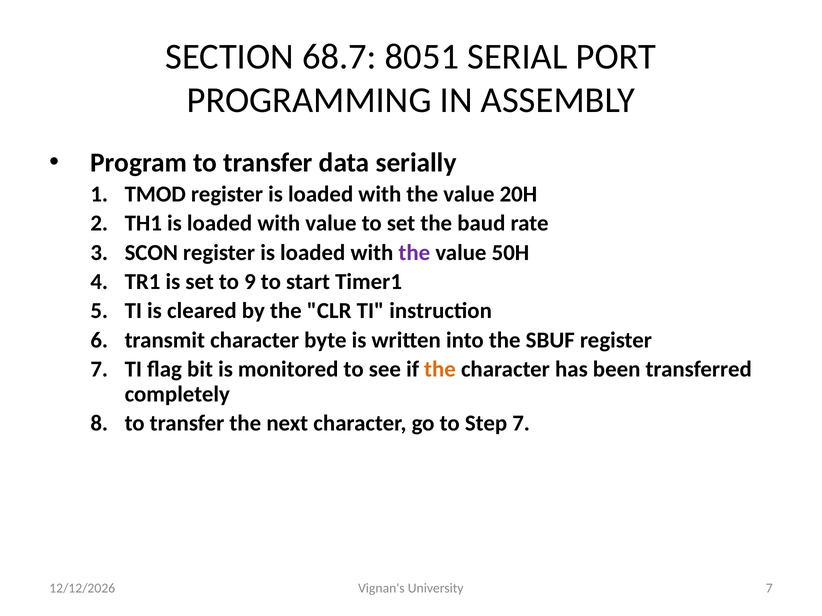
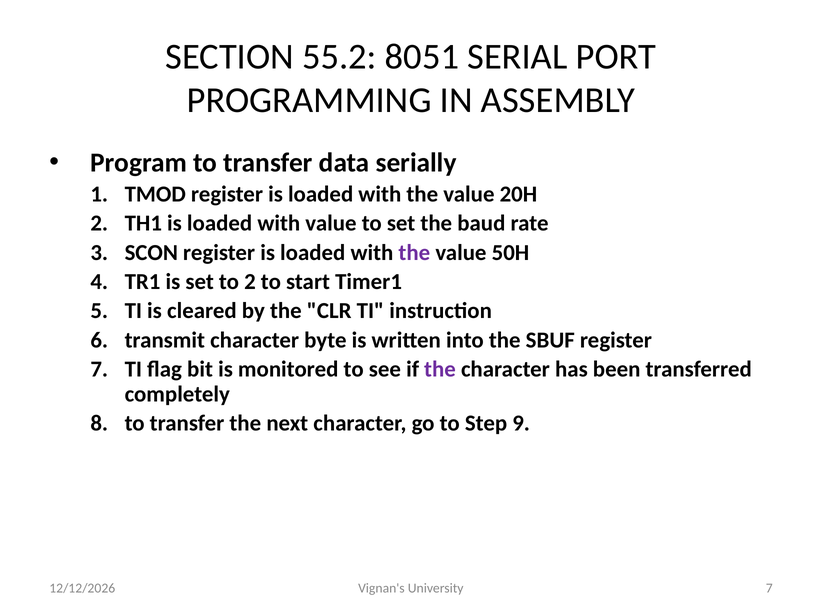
68.7: 68.7 -> 55.2
to 9: 9 -> 2
the at (440, 370) colour: orange -> purple
Step 7: 7 -> 9
